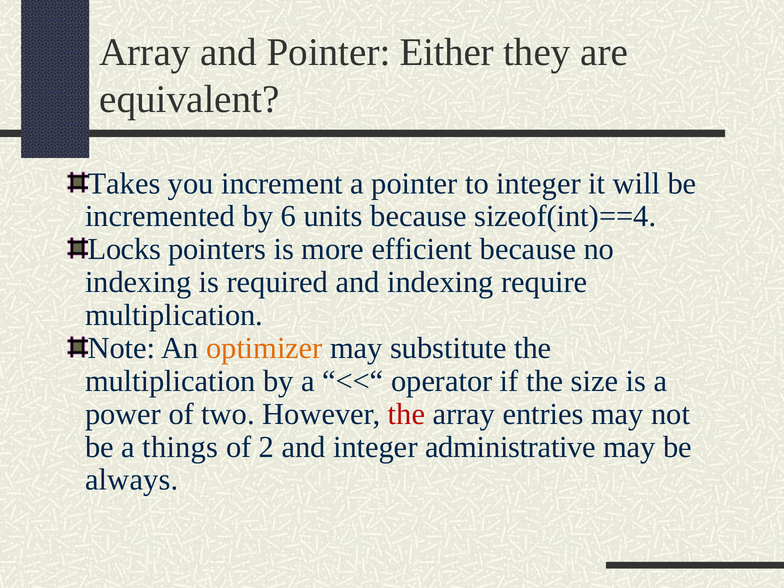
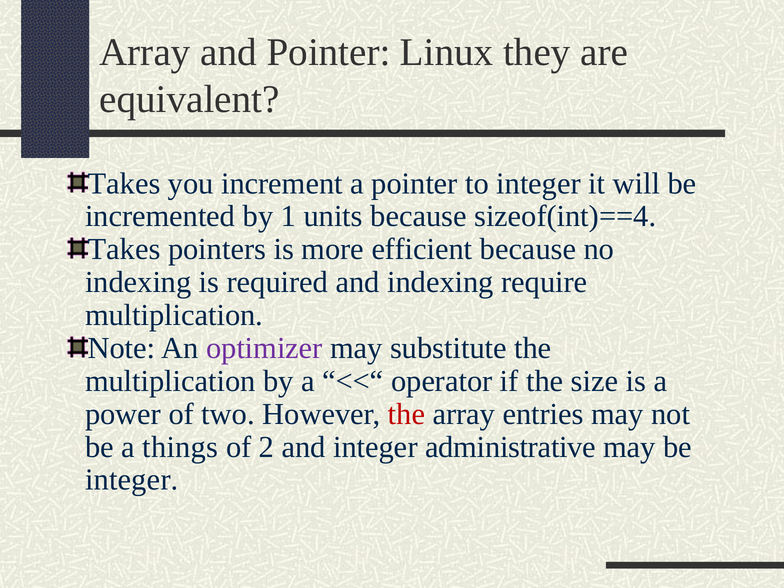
Either: Either -> Linux
6: 6 -> 1
Locks at (124, 249): Locks -> Takes
optimizer colour: orange -> purple
always at (132, 480): always -> integer
